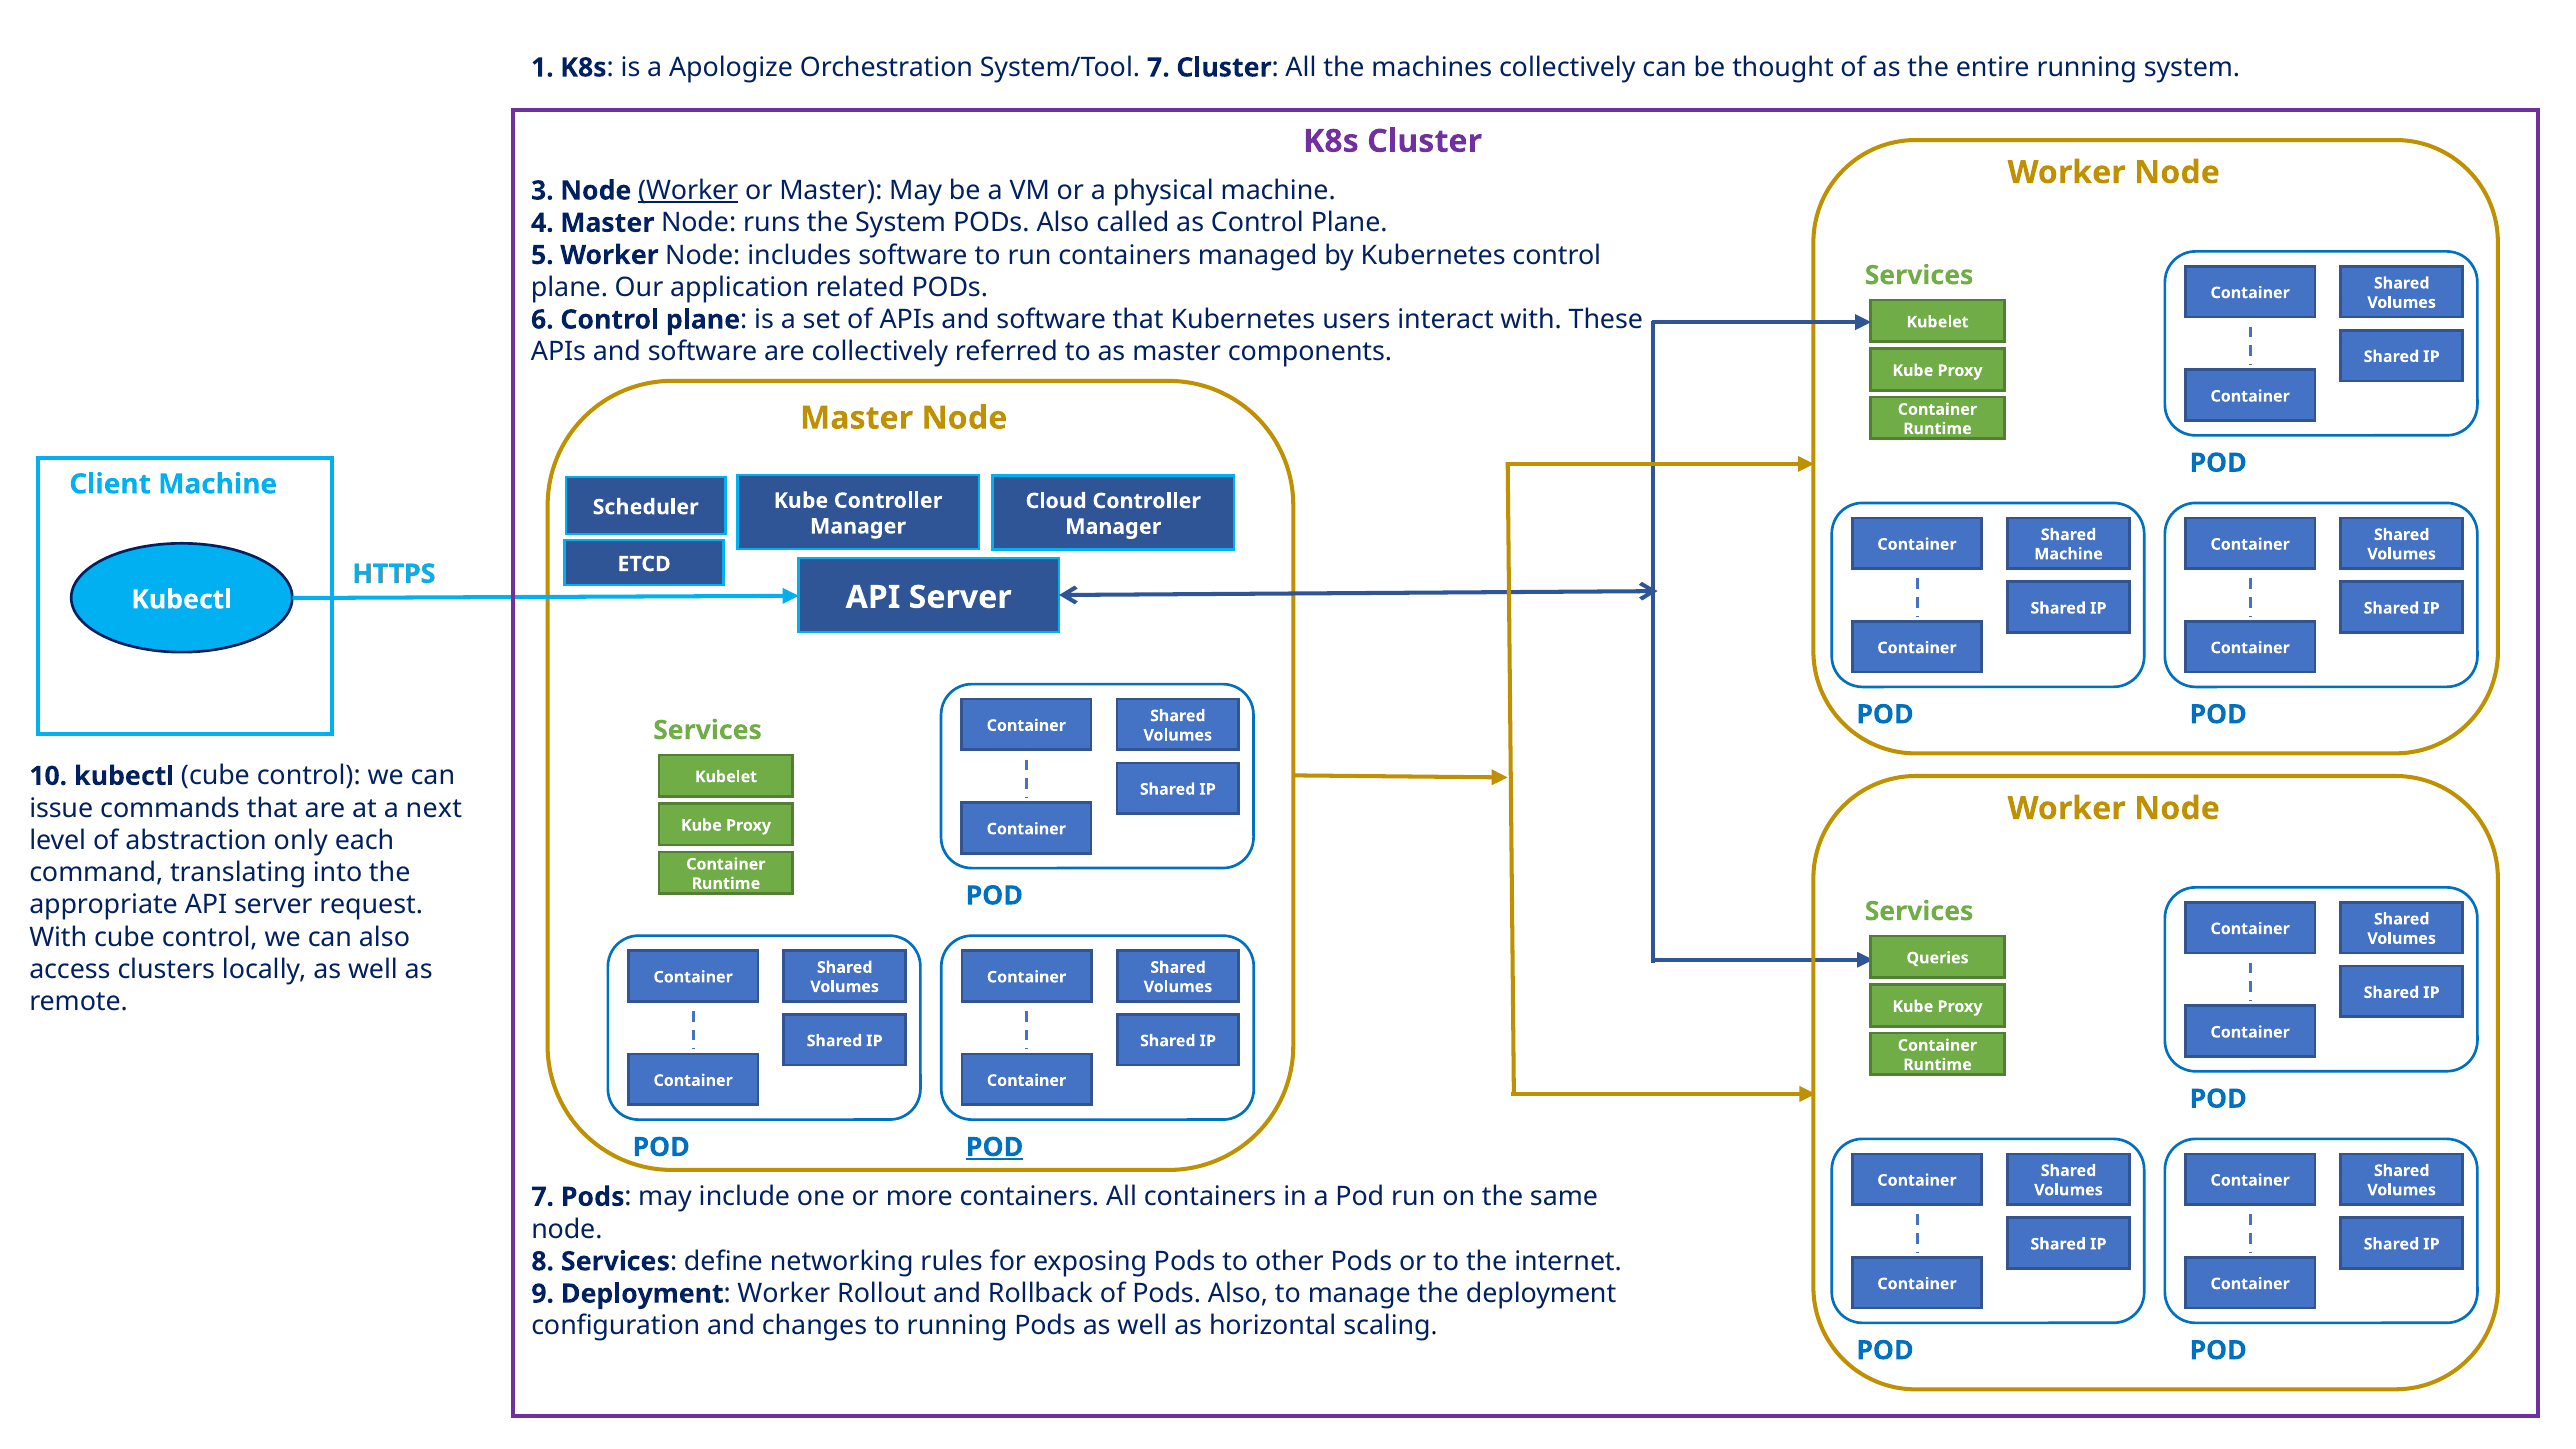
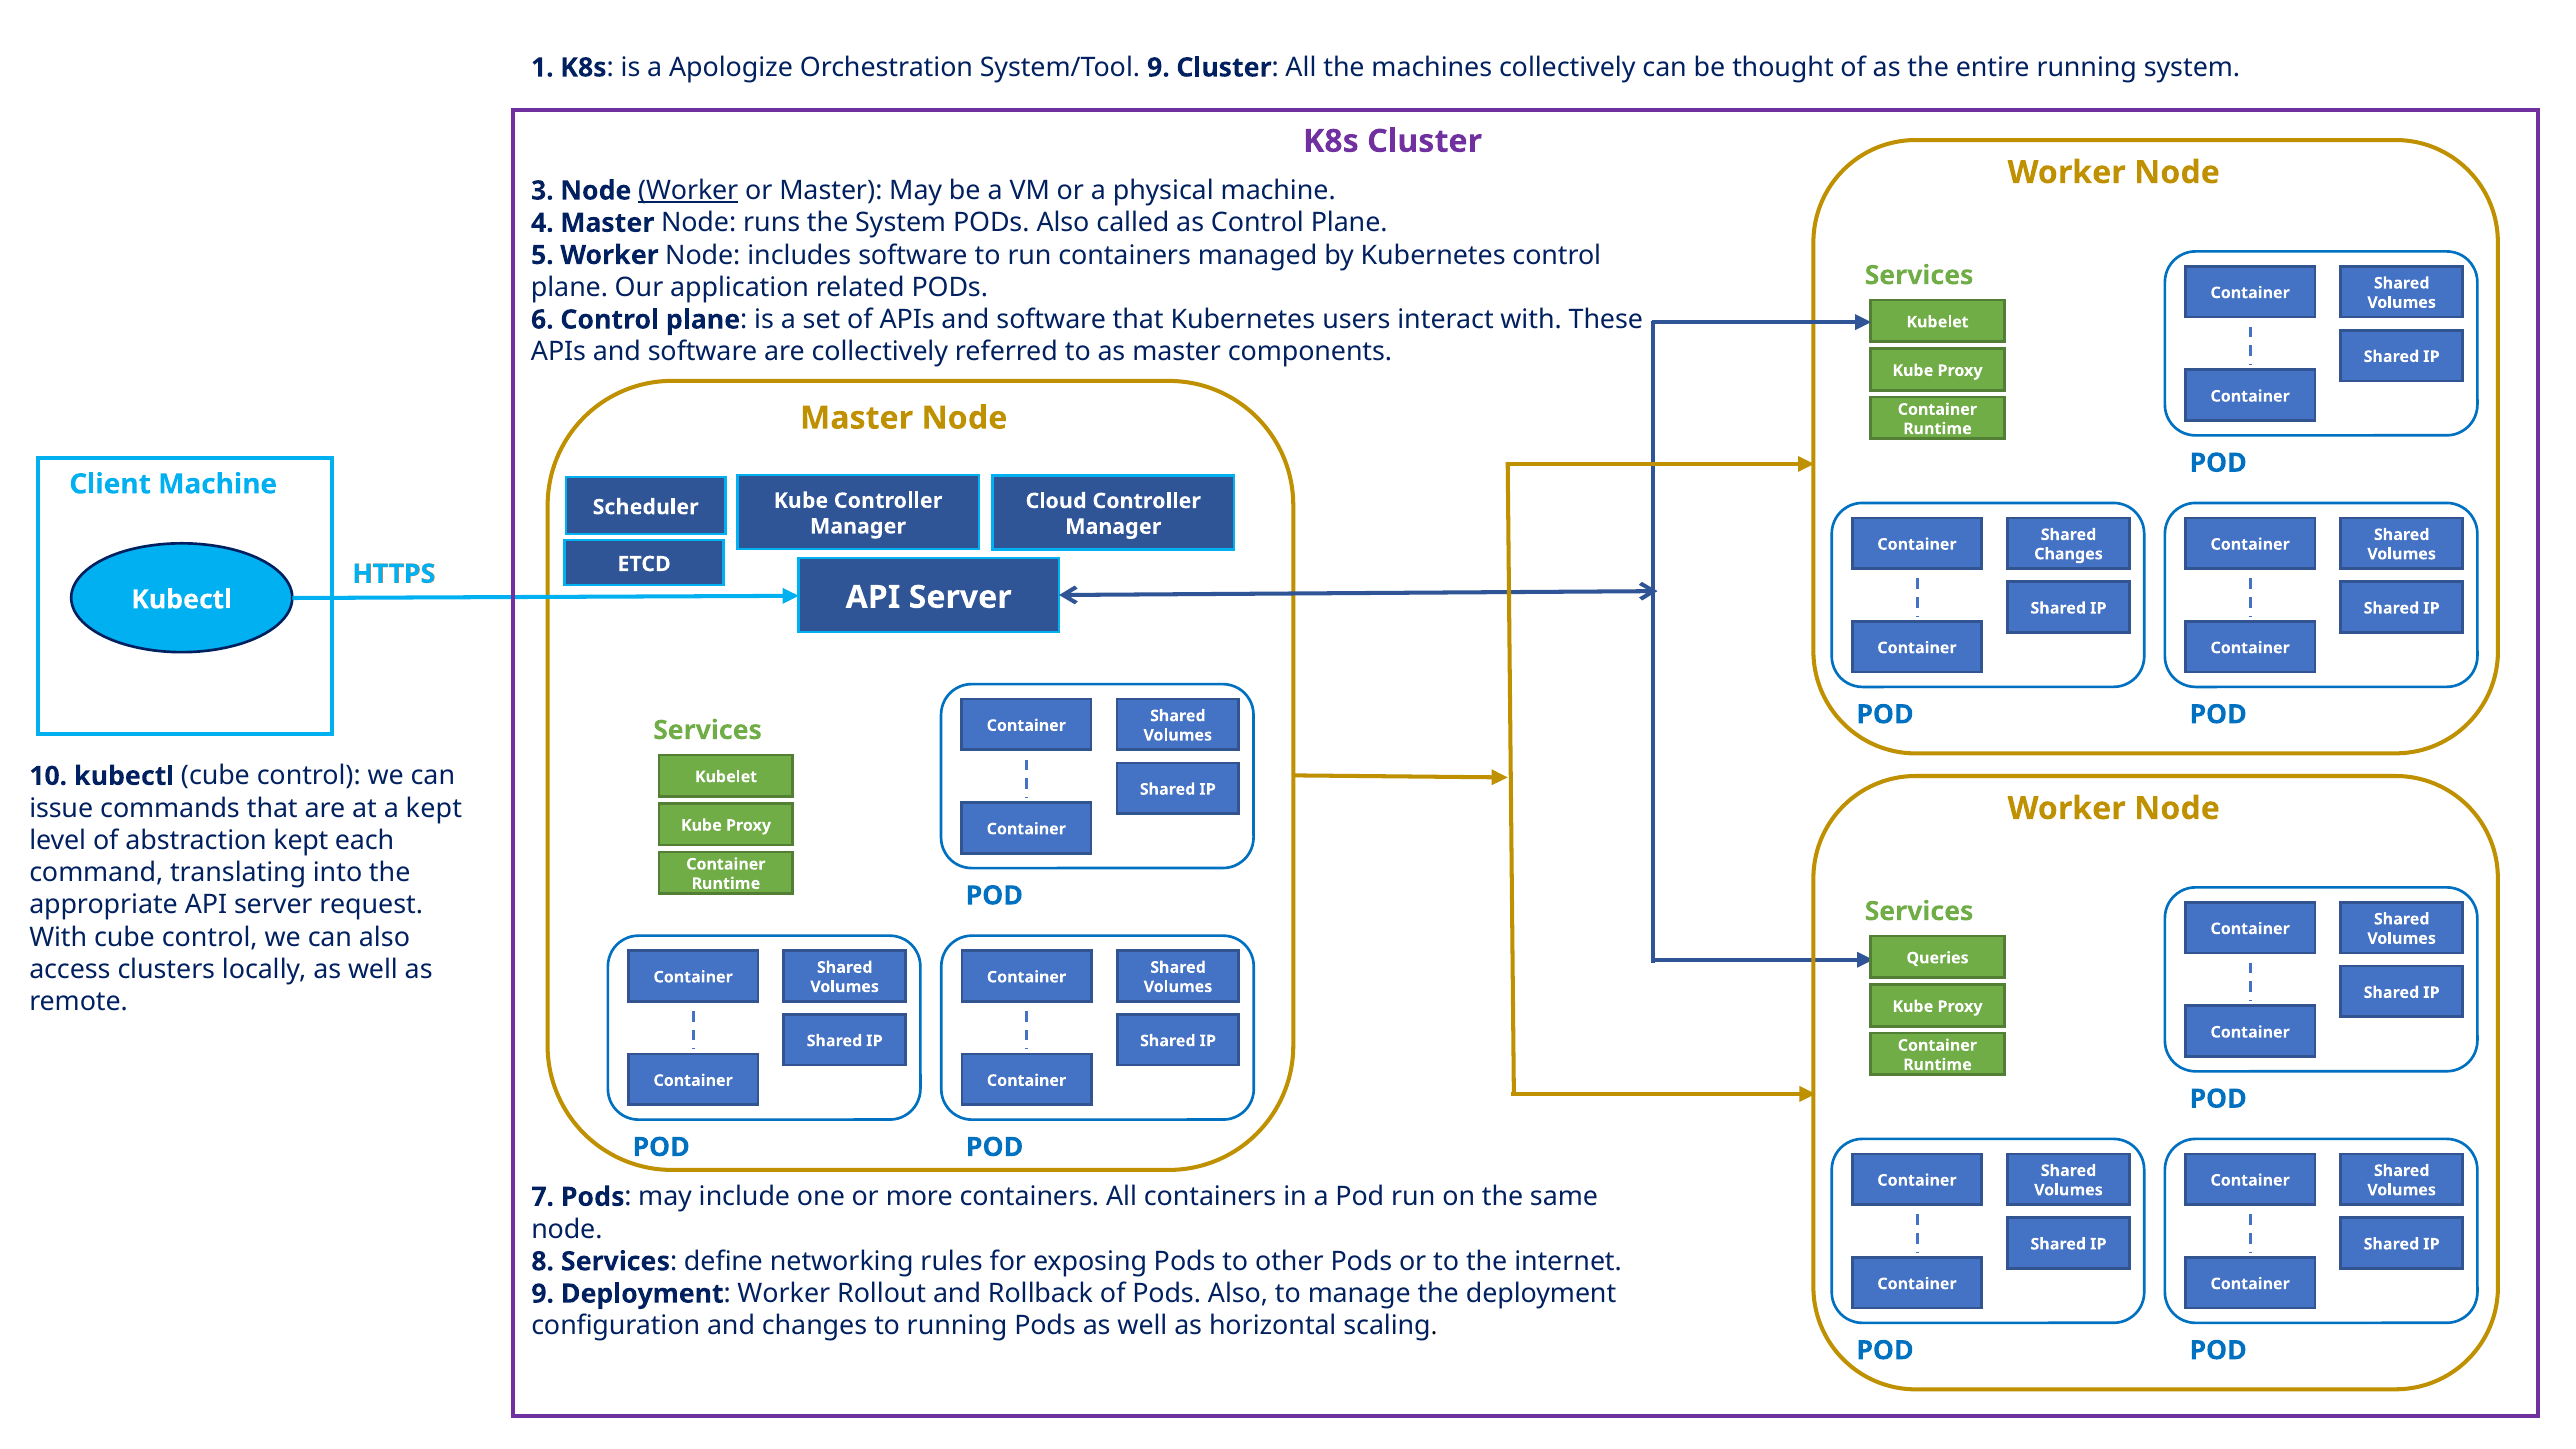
System/Tool 7: 7 -> 9
Machine at (2068, 554): Machine -> Changes
a next: next -> kept
abstraction only: only -> kept
POD at (995, 1147) underline: present -> none
